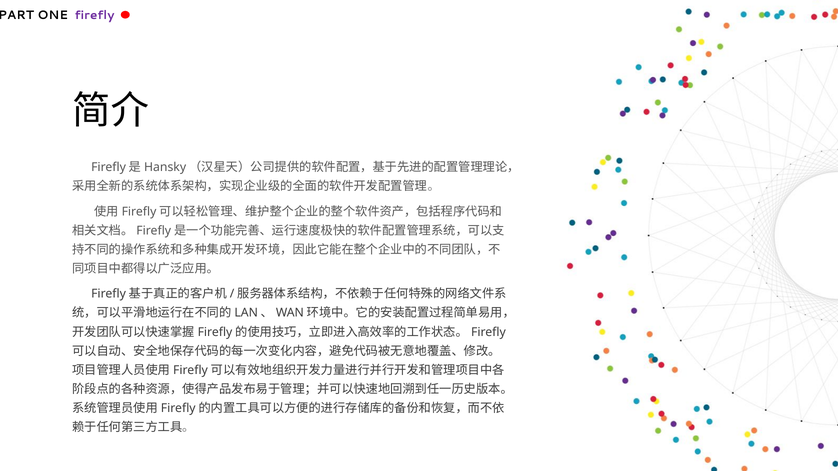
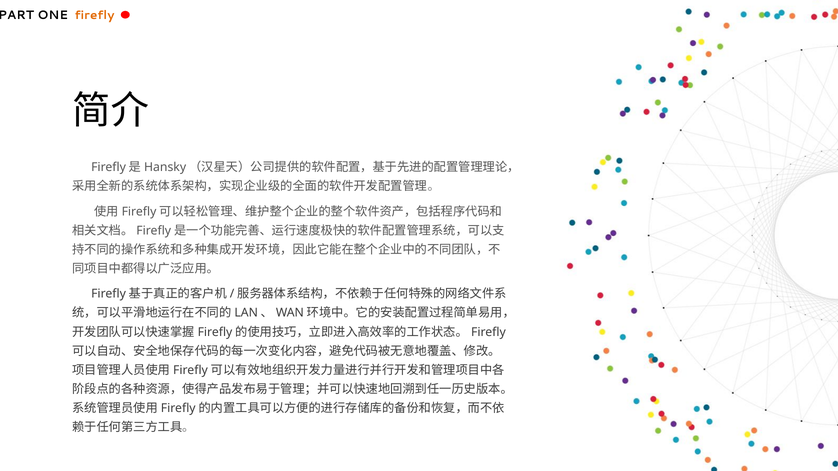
firefly at (95, 15) colour: purple -> orange
